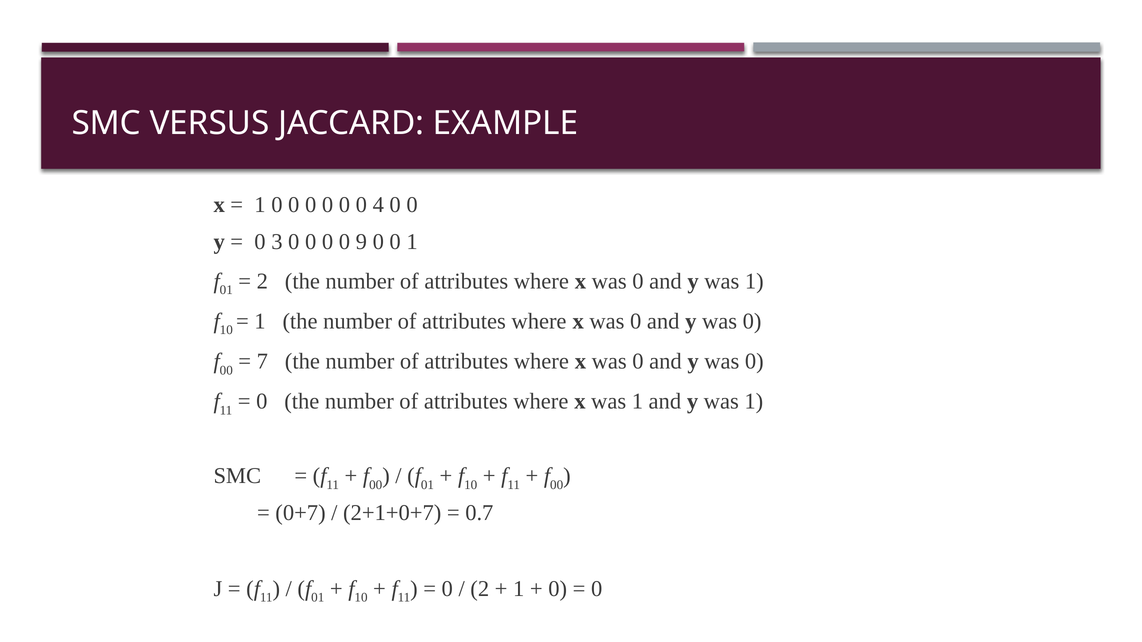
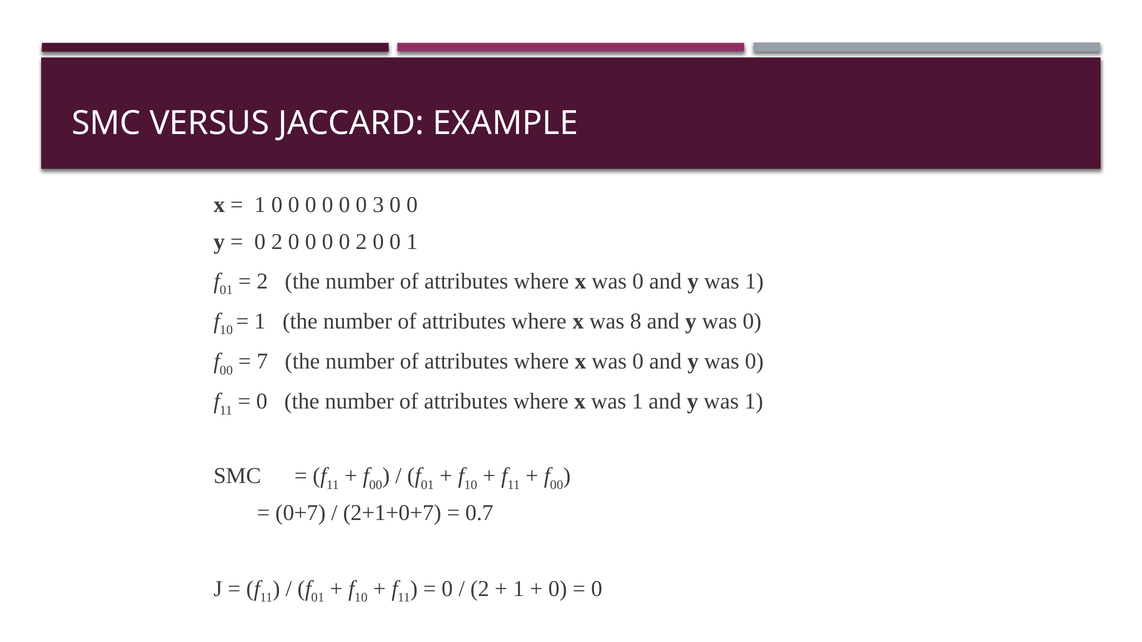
4: 4 -> 3
3 at (277, 242): 3 -> 2
0 0 9: 9 -> 2
0 at (636, 322): 0 -> 8
